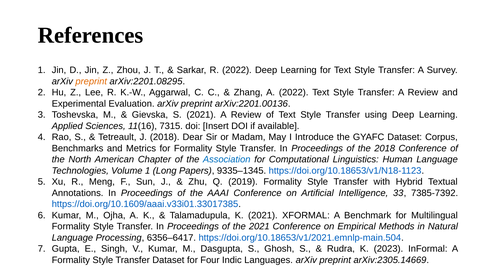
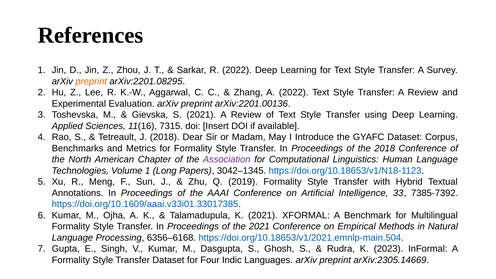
Association colour: blue -> purple
9335–1345: 9335–1345 -> 3042–1345
6356–6417: 6356–6417 -> 6356–6168
